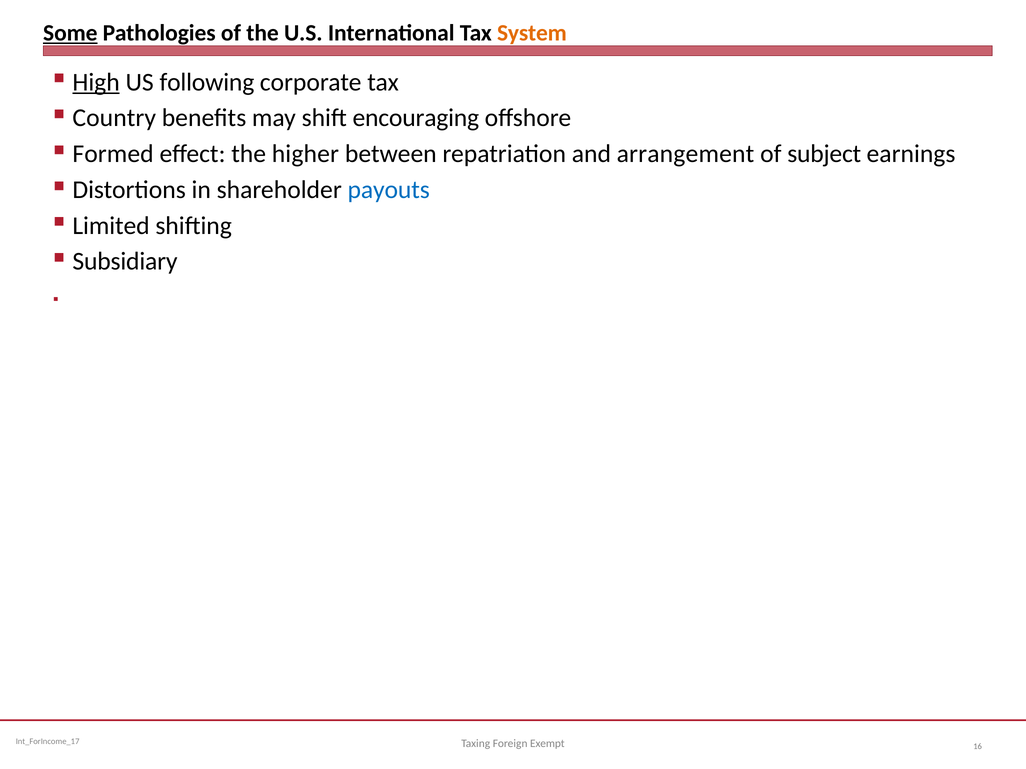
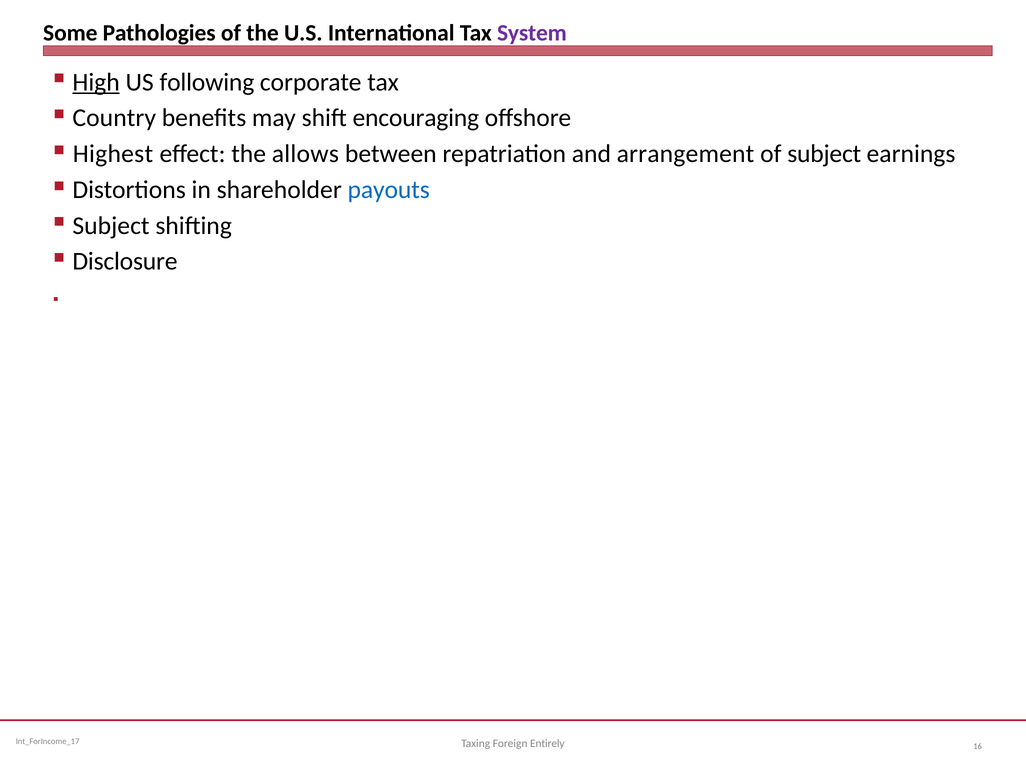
Some underline: present -> none
System colour: orange -> purple
Formed: Formed -> Highest
higher: higher -> allows
Limited at (111, 226): Limited -> Subject
Subsidiary: Subsidiary -> Disclosure
Exempt: Exempt -> Entirely
